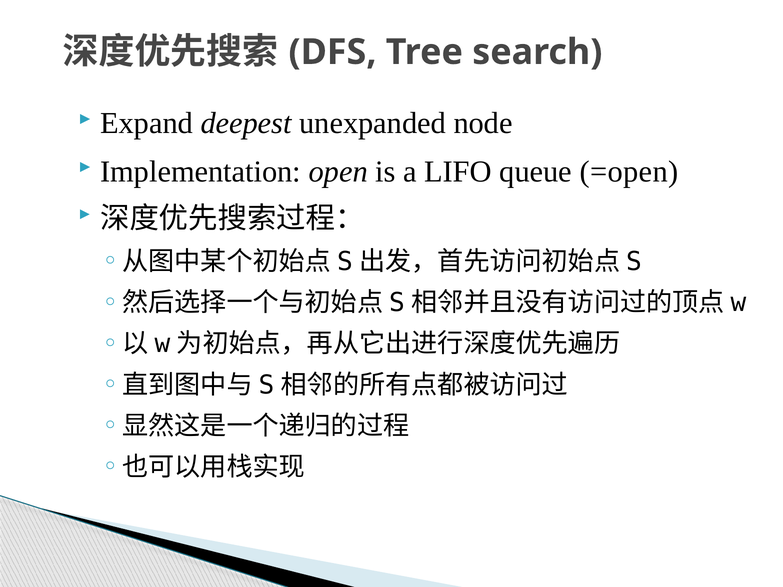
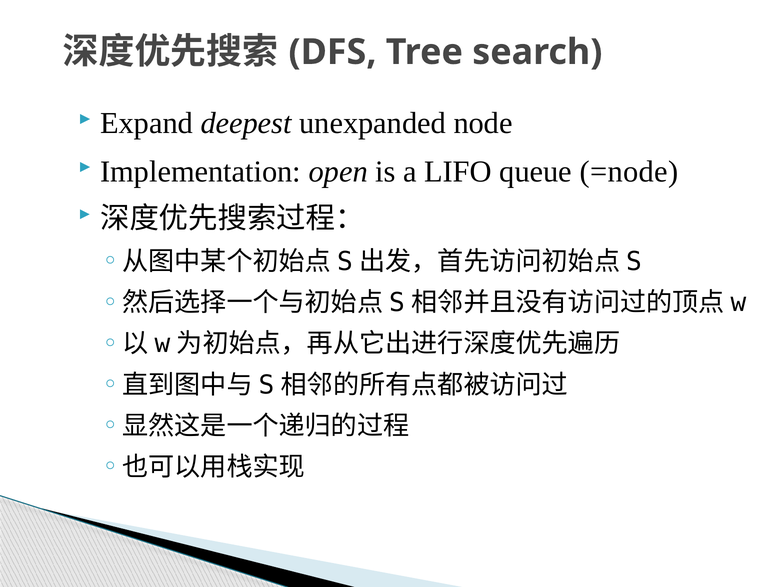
=open: =open -> =node
